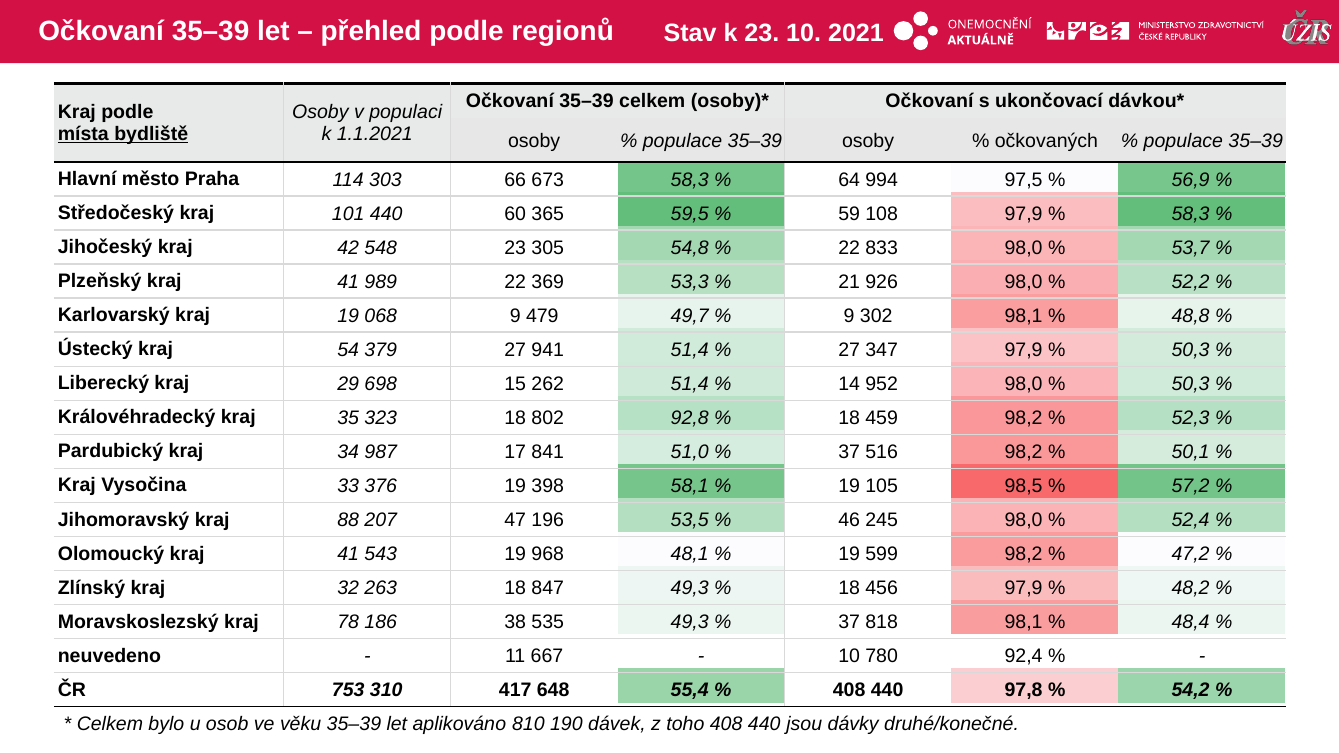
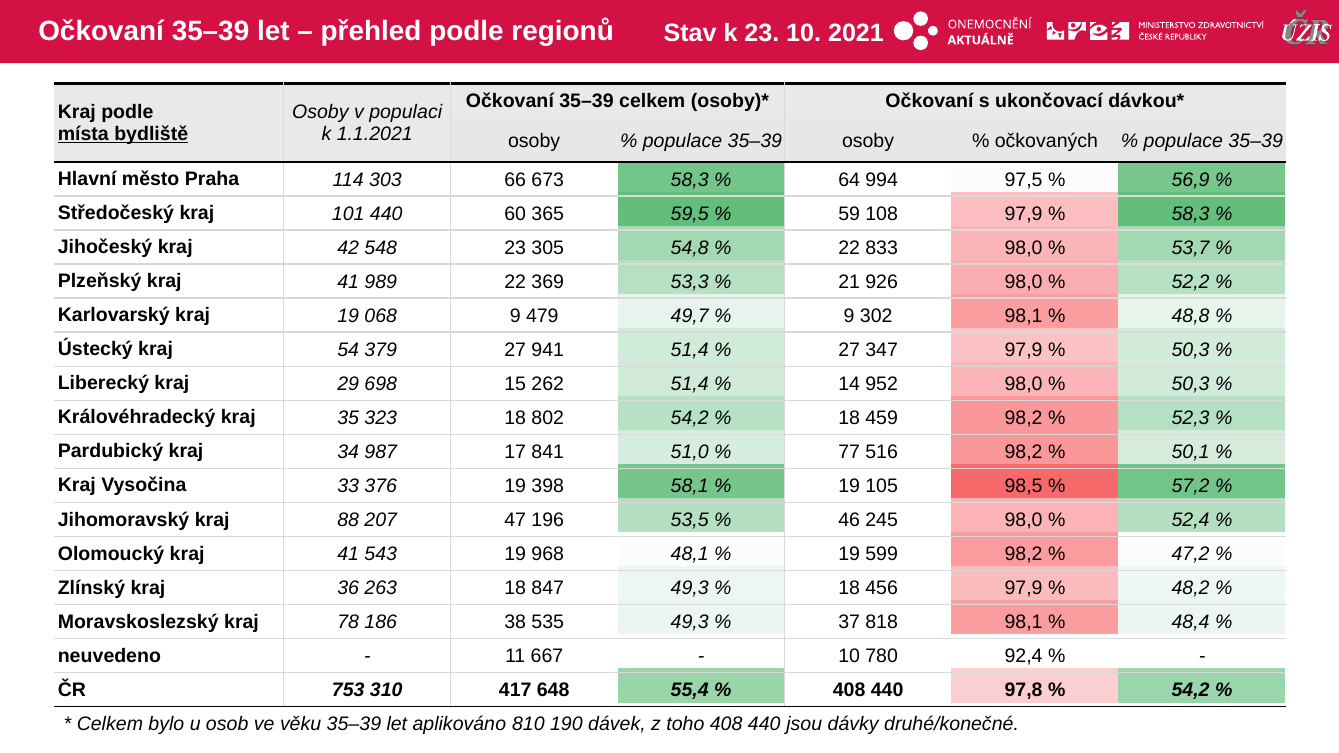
802 92,8: 92,8 -> 54,2
37 at (849, 452): 37 -> 77
32: 32 -> 36
